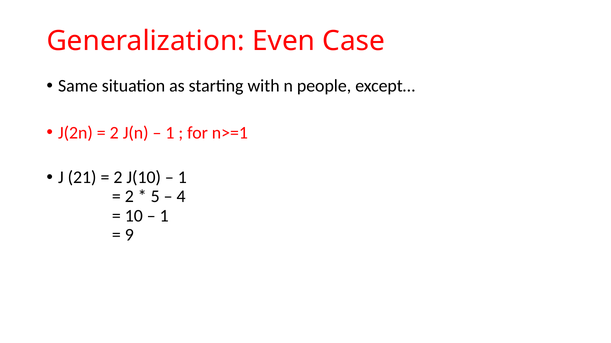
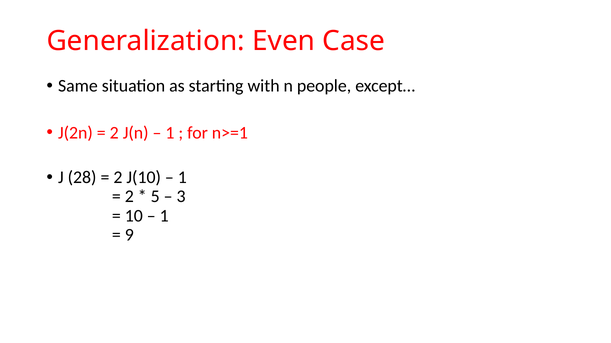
21: 21 -> 28
4: 4 -> 3
